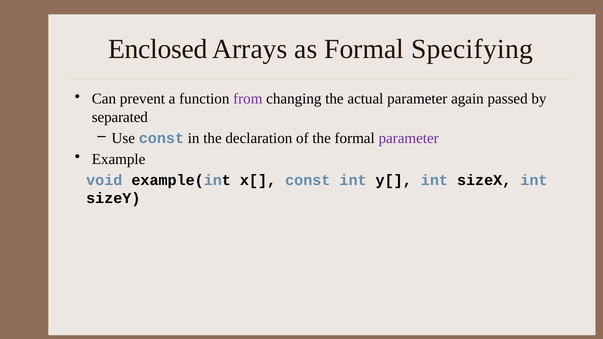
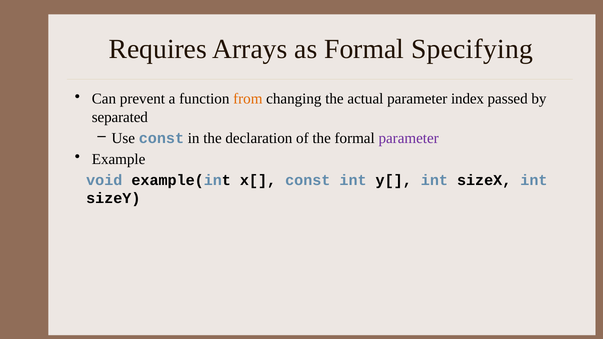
Enclosed: Enclosed -> Requires
from colour: purple -> orange
again: again -> index
